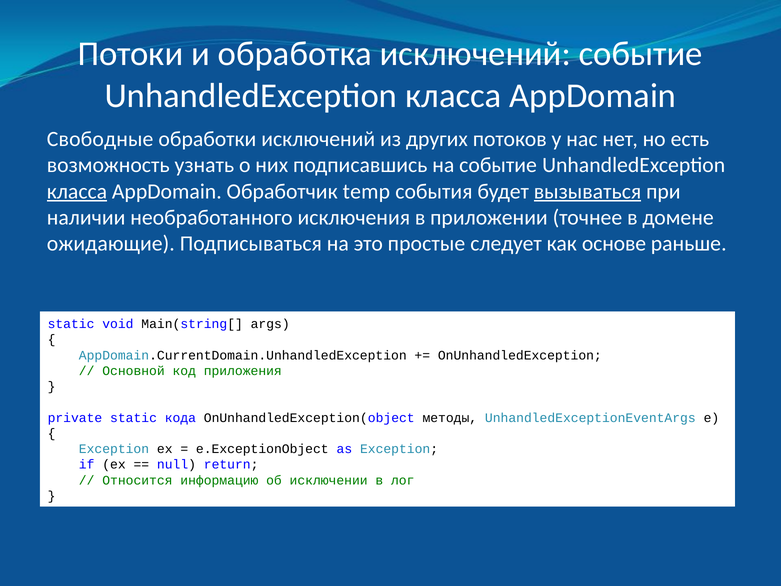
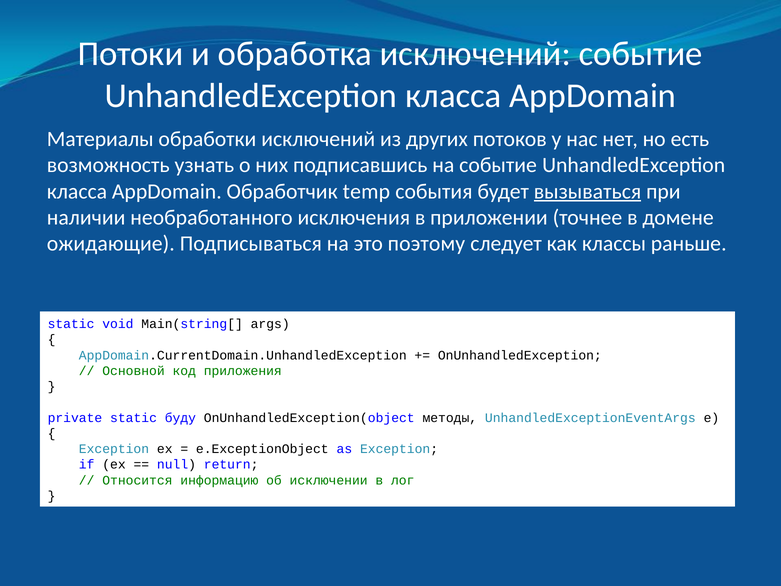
Свободные: Свободные -> Материалы
класса at (77, 191) underline: present -> none
простые: простые -> поэтому
основе: основе -> классы
кода: кода -> буду
